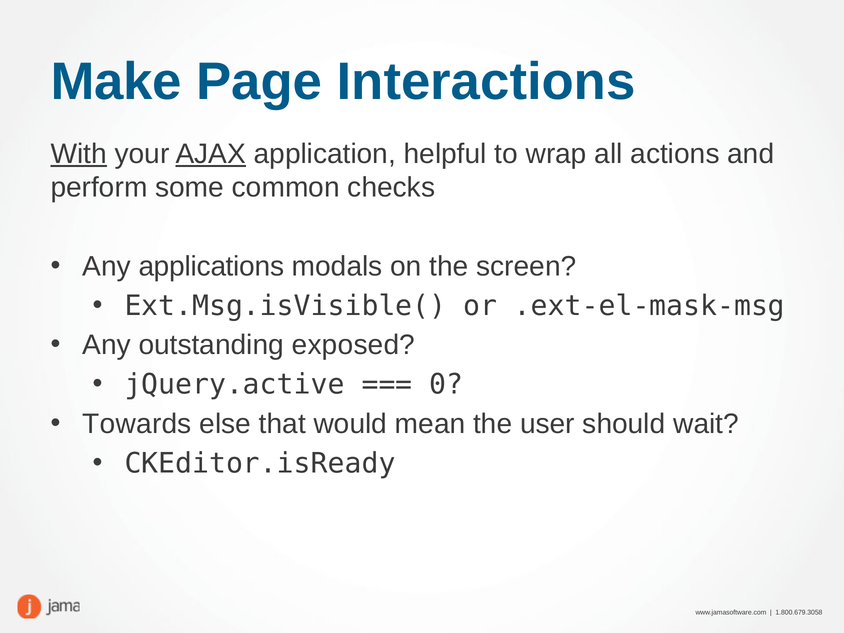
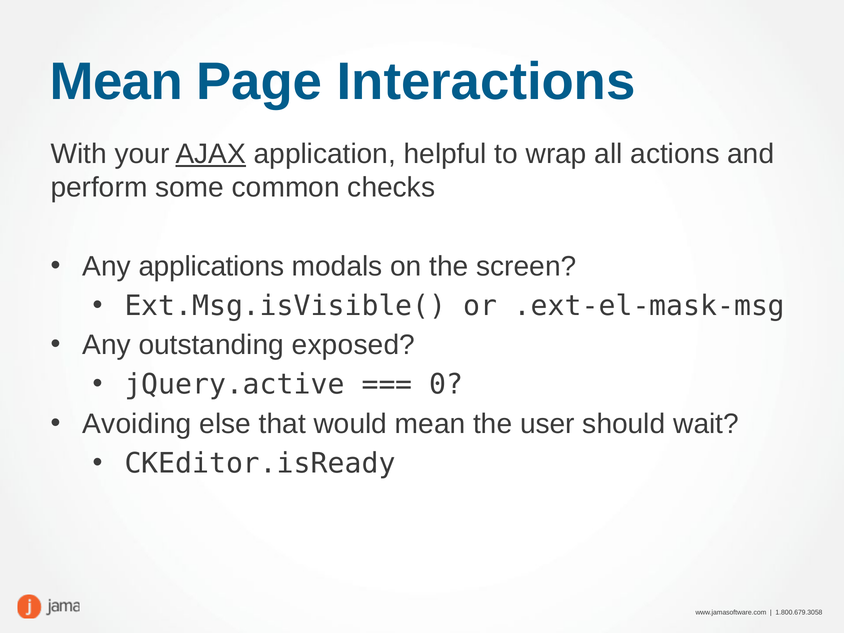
Make at (116, 82): Make -> Mean
With underline: present -> none
Towards: Towards -> Avoiding
